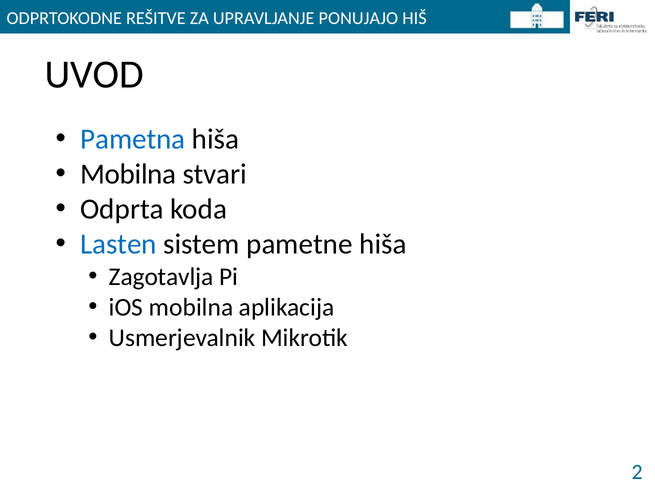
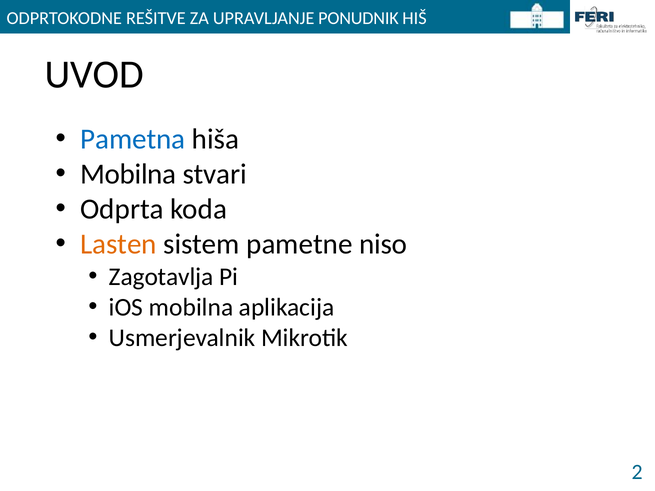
PONUJAJO: PONUJAJO -> PONUDNIK
Lasten colour: blue -> orange
pametne hiša: hiša -> niso
